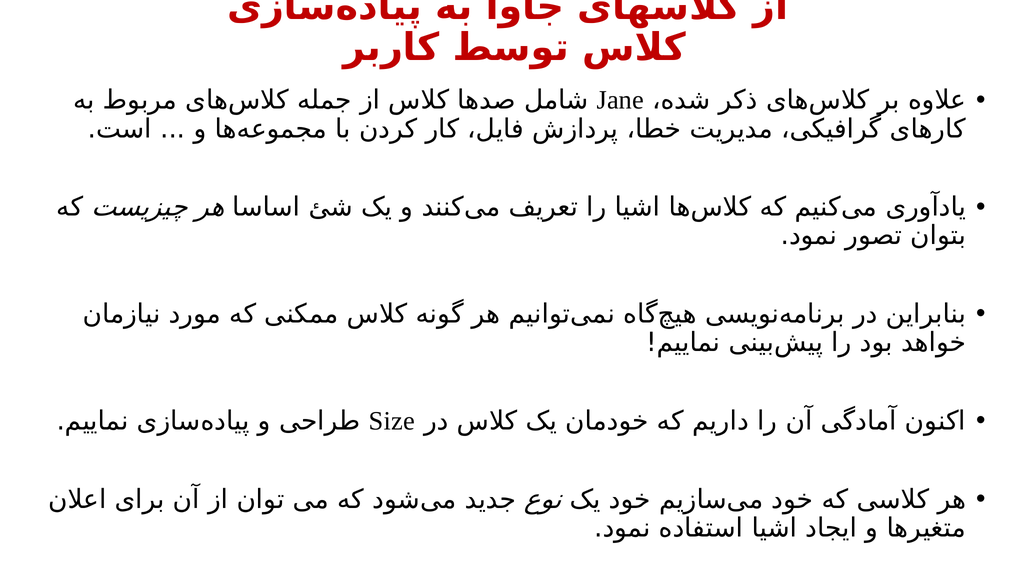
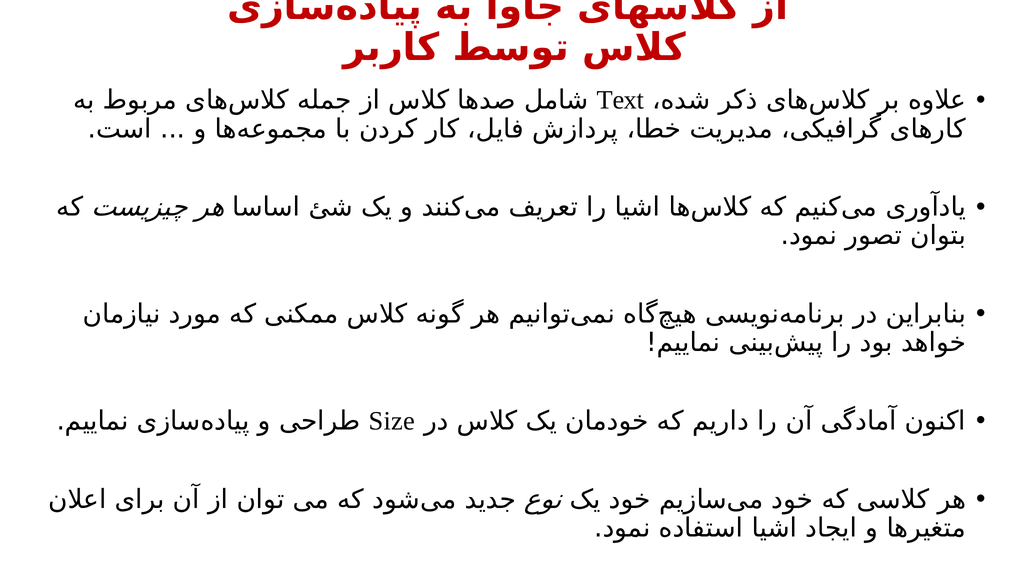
Jane: Jane -> Text
